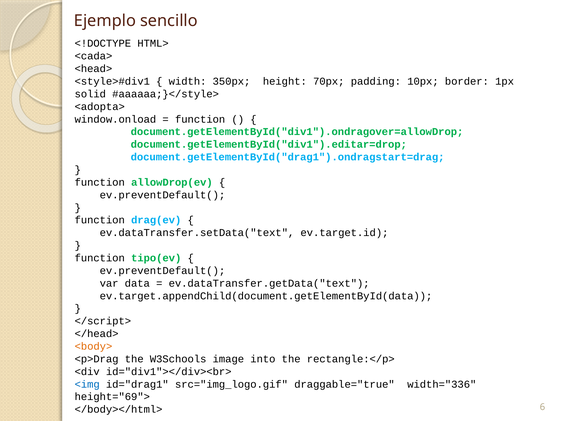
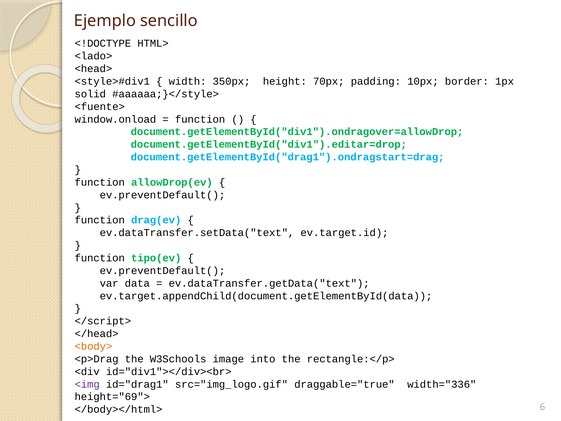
<cada>: <cada> -> <lado>
<adopta>: <adopta> -> <fuente>
<img colour: blue -> purple
